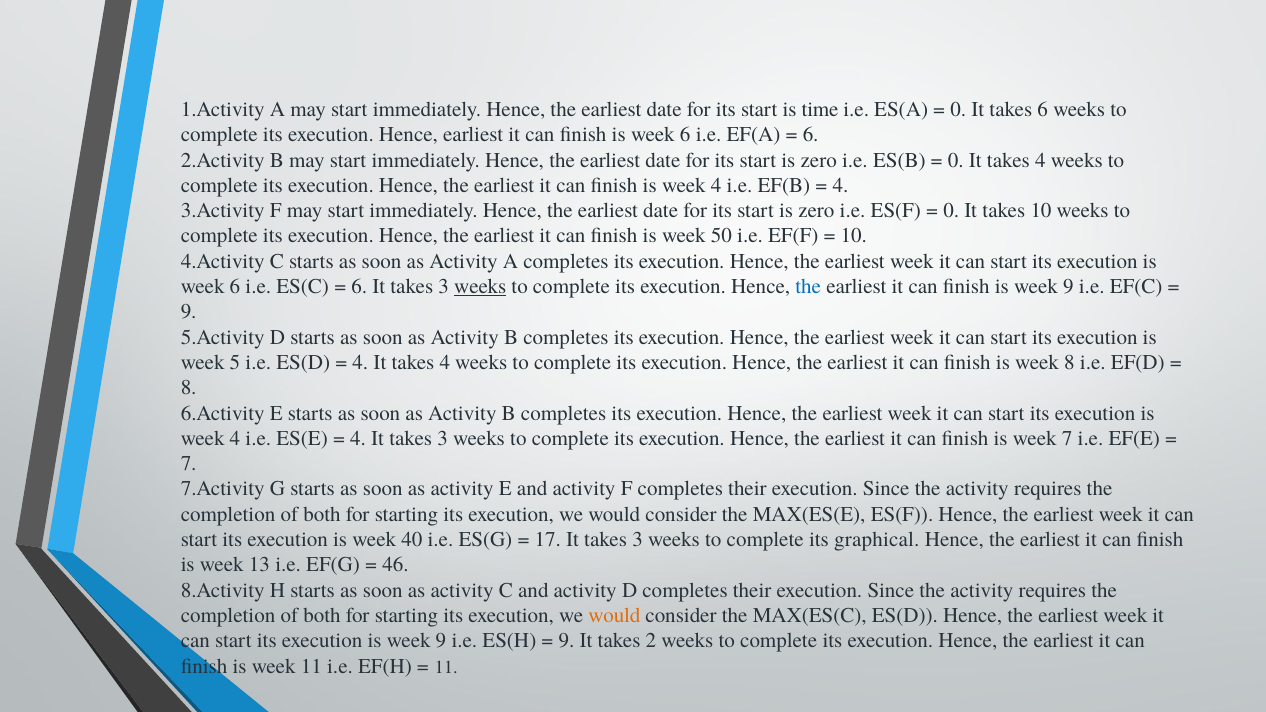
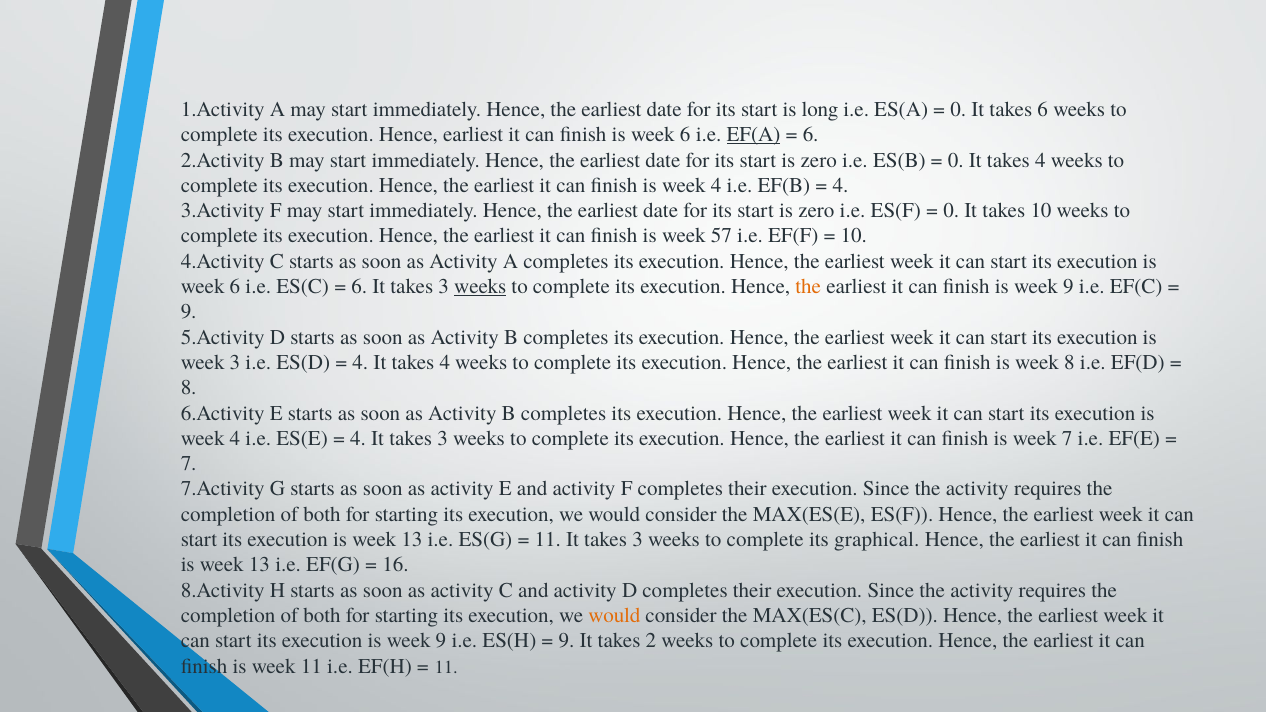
time: time -> long
EF(A underline: none -> present
50: 50 -> 57
the at (808, 287) colour: blue -> orange
week 5: 5 -> 3
execution is week 40: 40 -> 13
17 at (548, 540): 17 -> 11
46: 46 -> 16
